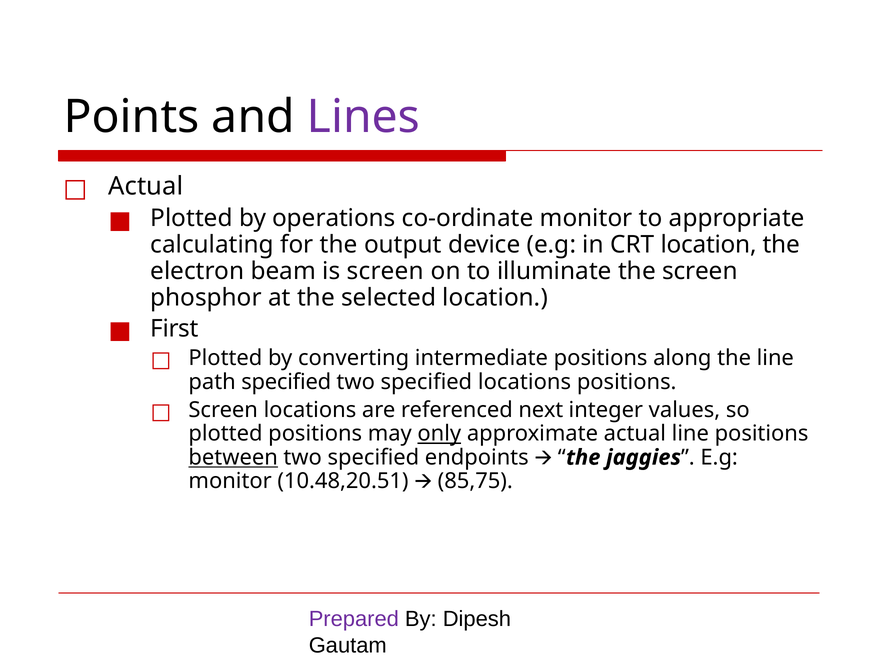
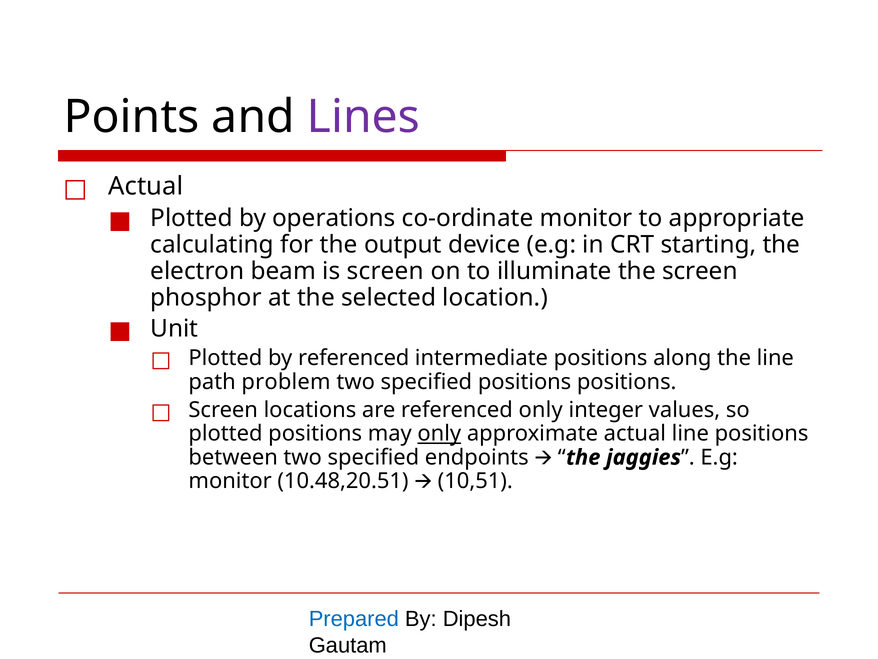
CRT location: location -> starting
First: First -> Unit
by converting: converting -> referenced
path specified: specified -> problem
specified locations: locations -> positions
referenced next: next -> only
between underline: present -> none
85,75: 85,75 -> 10,51
Prepared colour: purple -> blue
